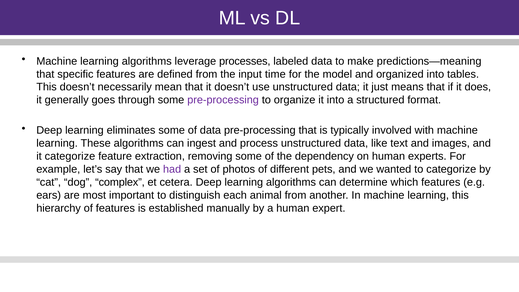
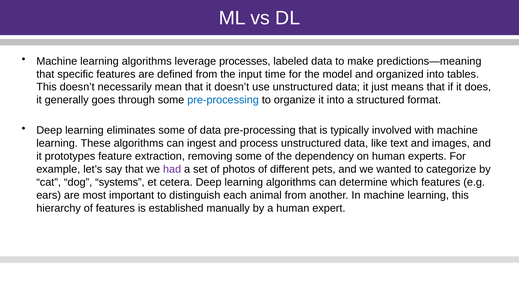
pre-processing at (223, 100) colour: purple -> blue
it categorize: categorize -> prototypes
complex: complex -> systems
